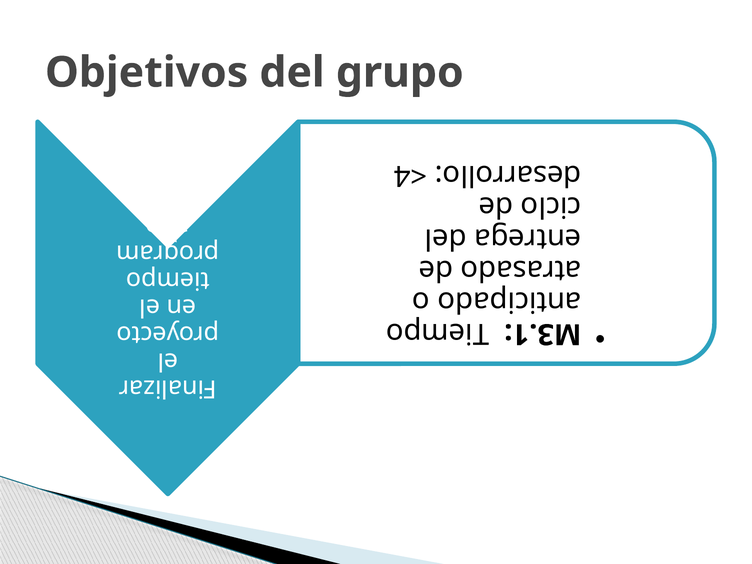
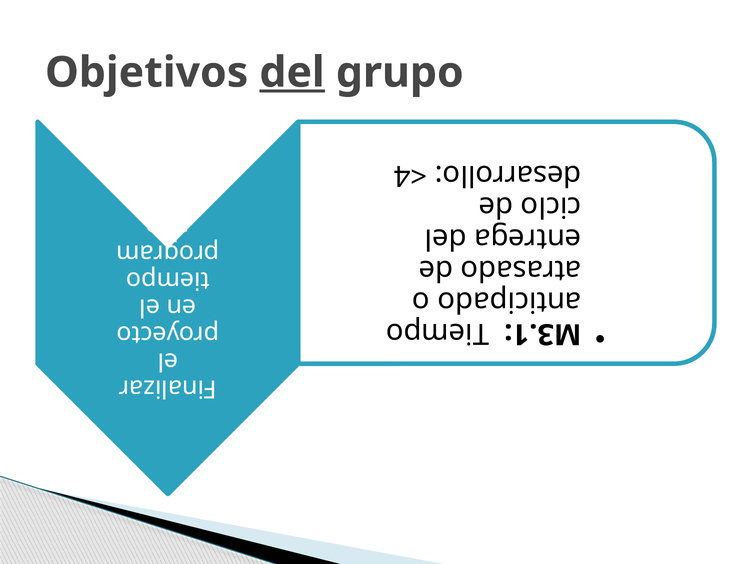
del underline: none -> present
